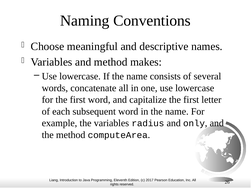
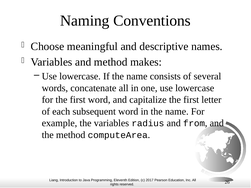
only: only -> from
